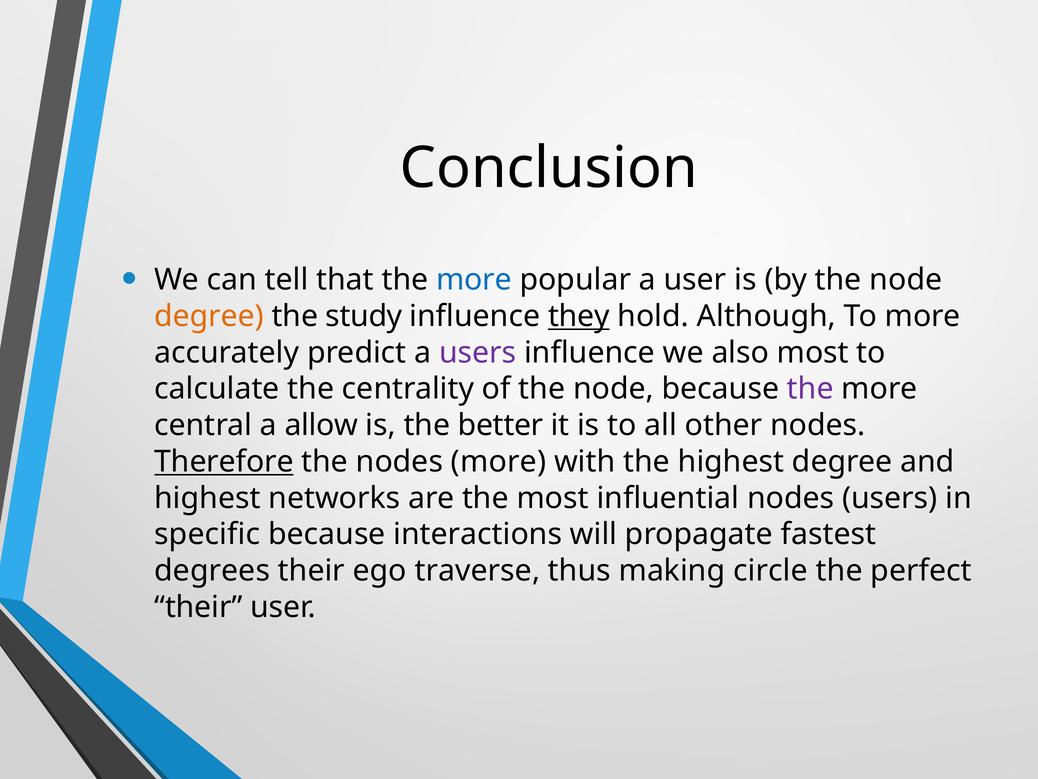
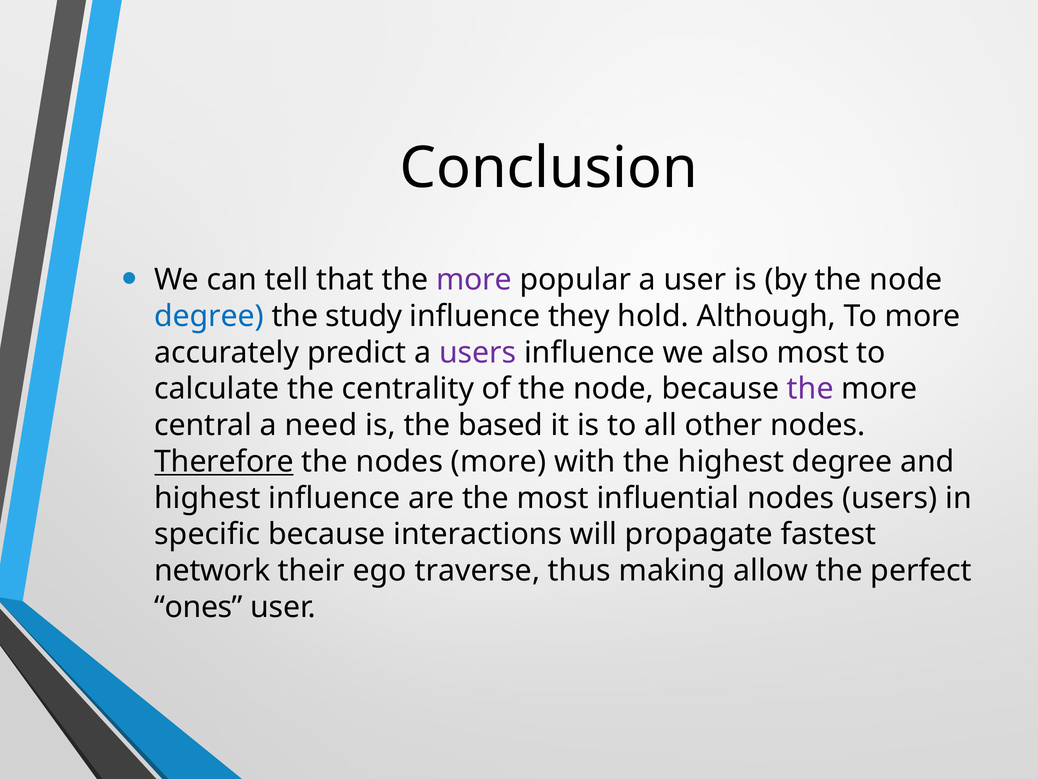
more at (474, 280) colour: blue -> purple
degree at (209, 316) colour: orange -> blue
they underline: present -> none
allow: allow -> need
better: better -> based
highest networks: networks -> influence
degrees: degrees -> network
circle: circle -> allow
their at (198, 607): their -> ones
